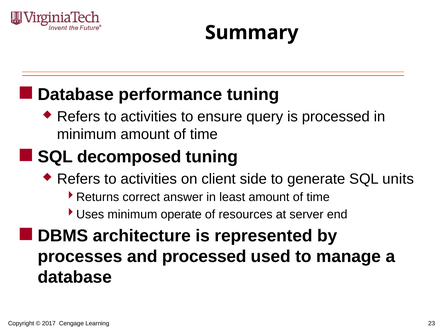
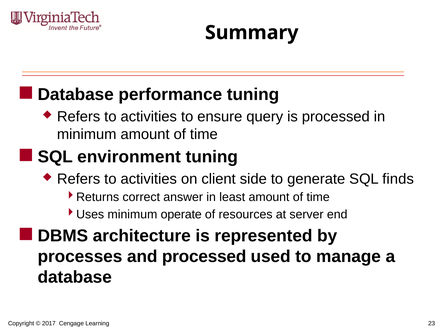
decomposed: decomposed -> environment
units: units -> finds
